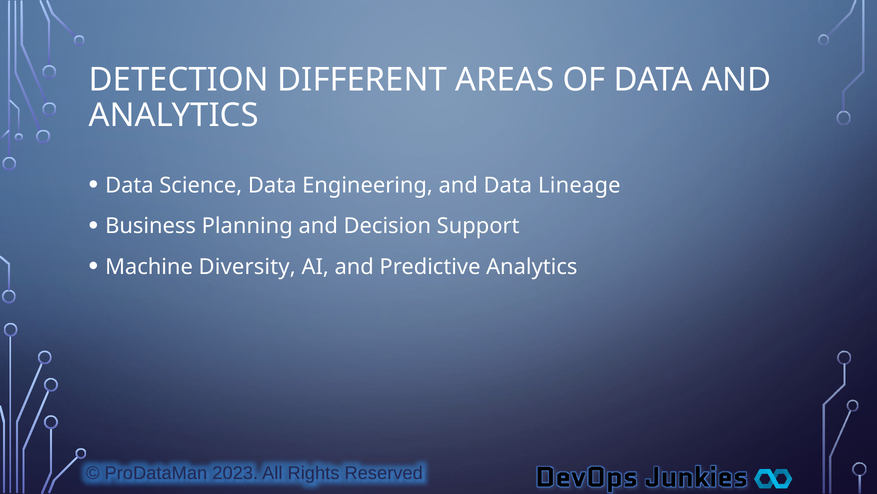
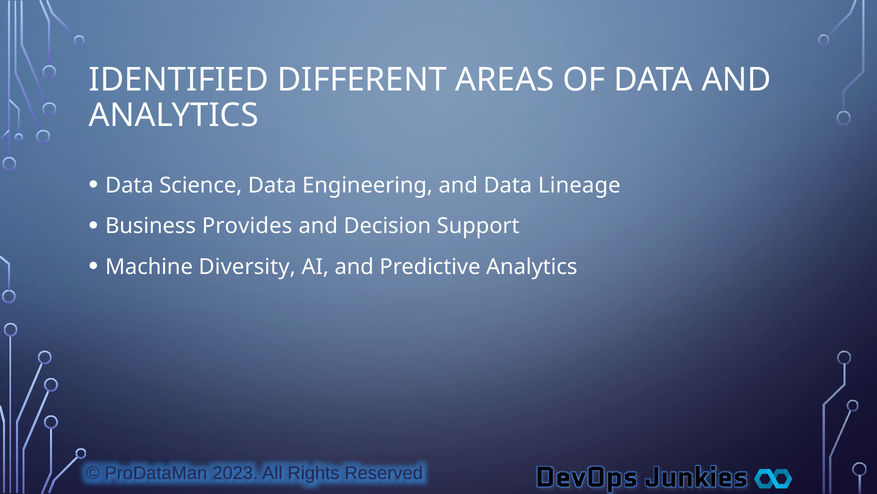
DETECTION: DETECTION -> IDENTIFIED
Planning: Planning -> Provides
